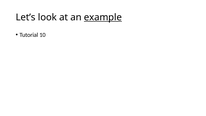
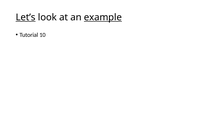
Let’s underline: none -> present
